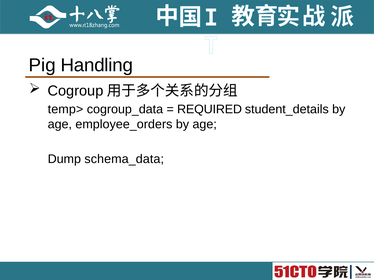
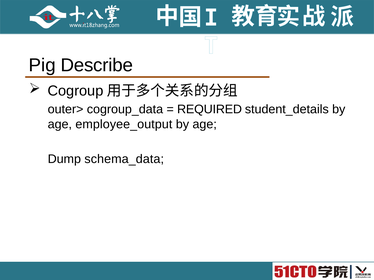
Handling: Handling -> Describe
temp>: temp> -> outer>
employee_orders: employee_orders -> employee_output
